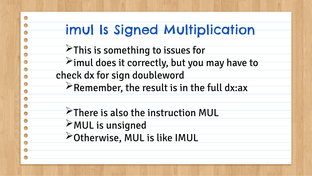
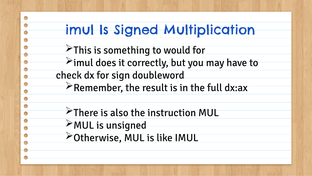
issues: issues -> would
